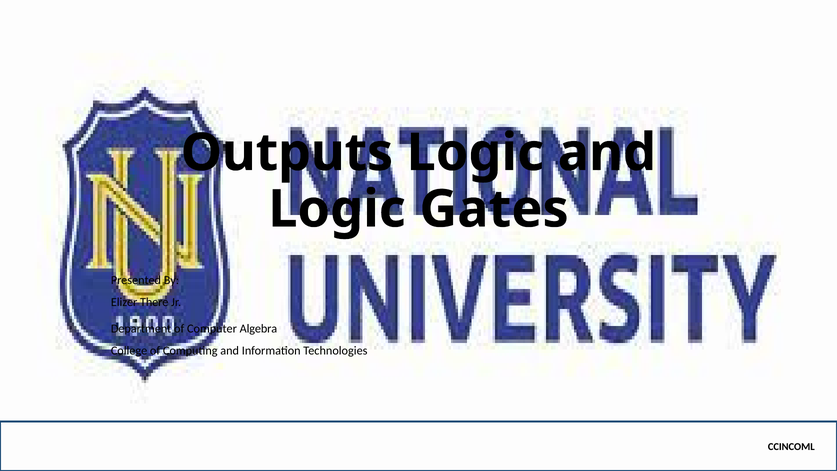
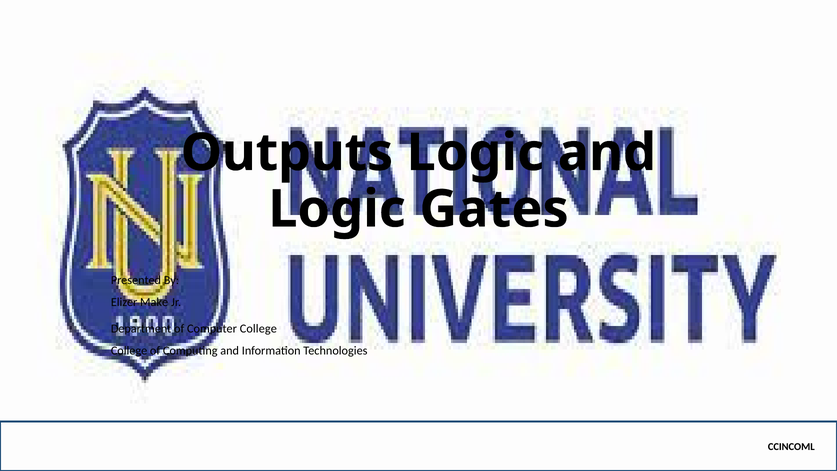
There: There -> Make
Computer Algebra: Algebra -> College
